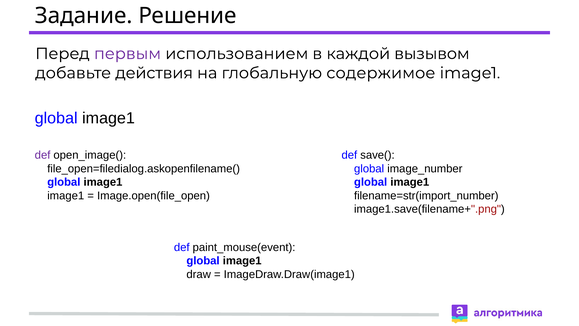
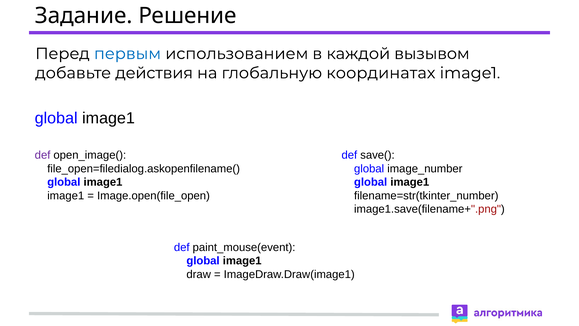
первым colour: purple -> blue
содержимое: содержимое -> координатах
filename=str(import_number: filename=str(import_number -> filename=str(tkinter_number
